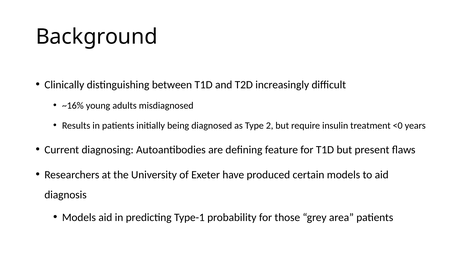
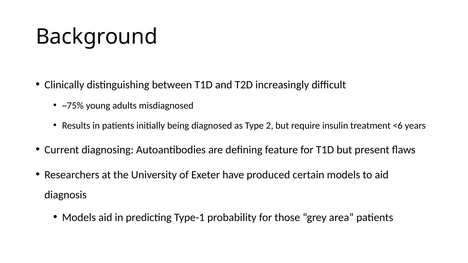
~16%: ~16% -> ~75%
<0: <0 -> <6
